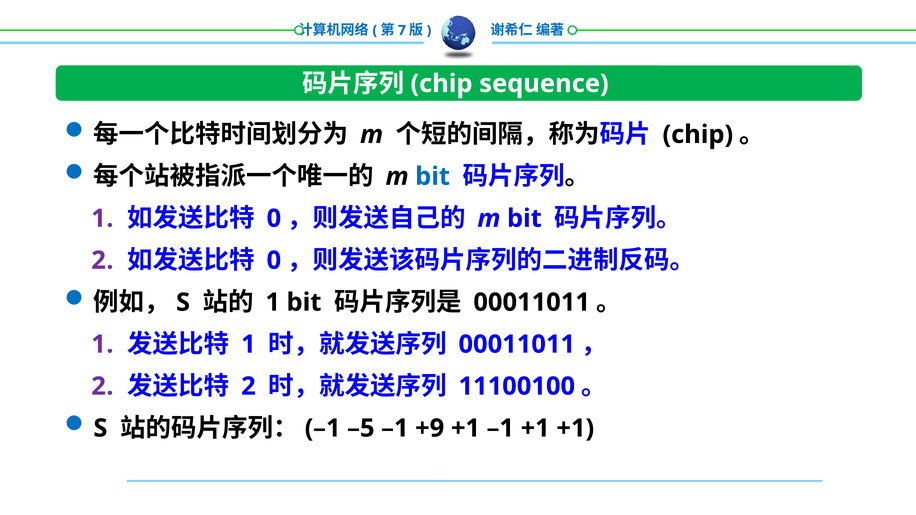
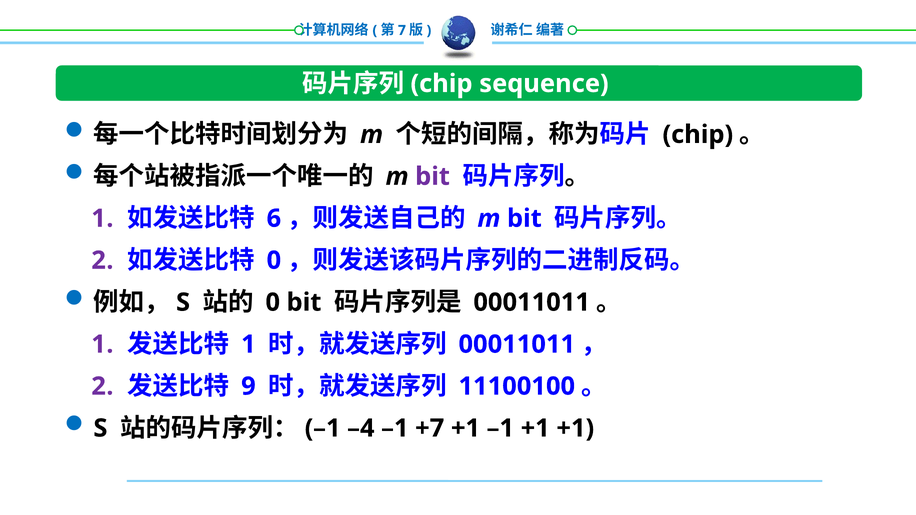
bit at (433, 177) colour: blue -> purple
0 at (274, 219): 0 -> 6
1 at (273, 302): 1 -> 0
2 at (248, 386): 2 -> 9
–5: –5 -> –4
+9: +9 -> +7
